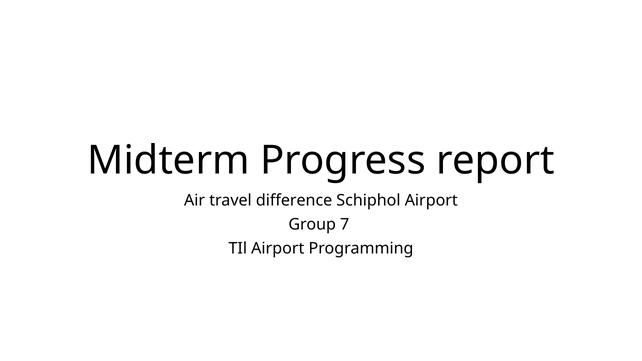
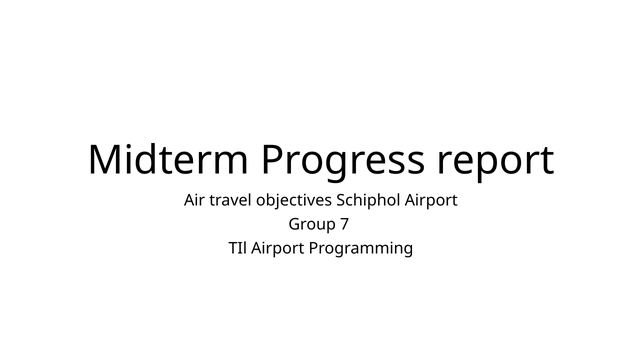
difference: difference -> objectives
